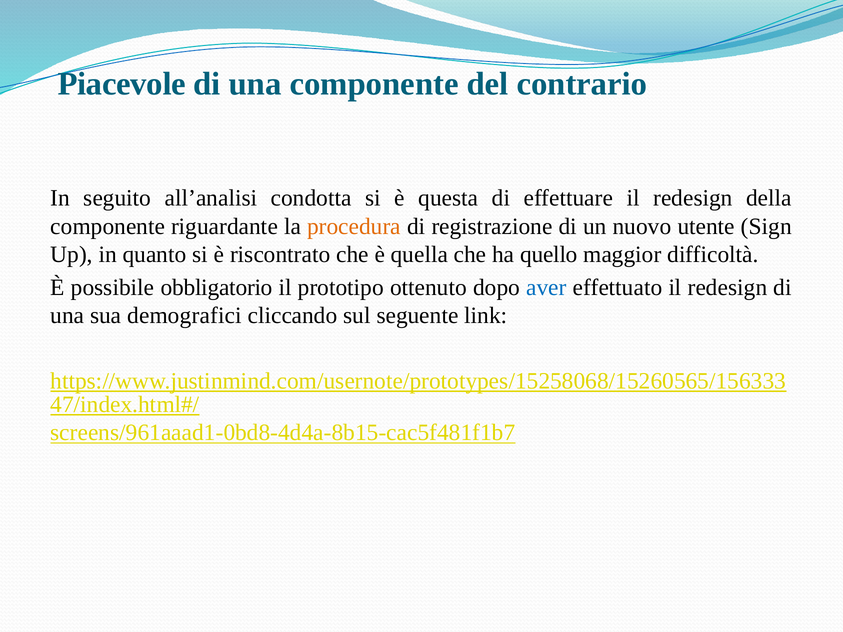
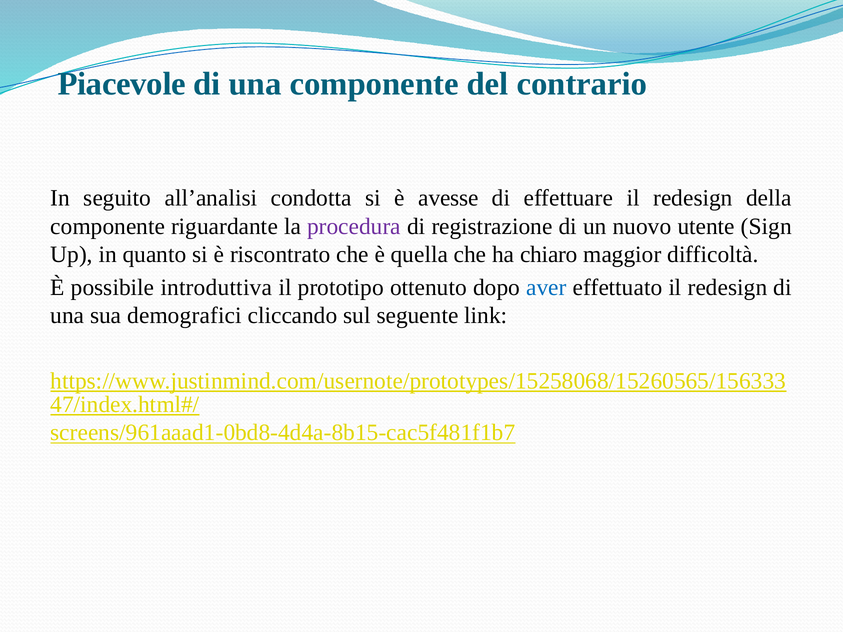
questa: questa -> avesse
procedura colour: orange -> purple
quello: quello -> chiaro
obbligatorio: obbligatorio -> introduttiva
